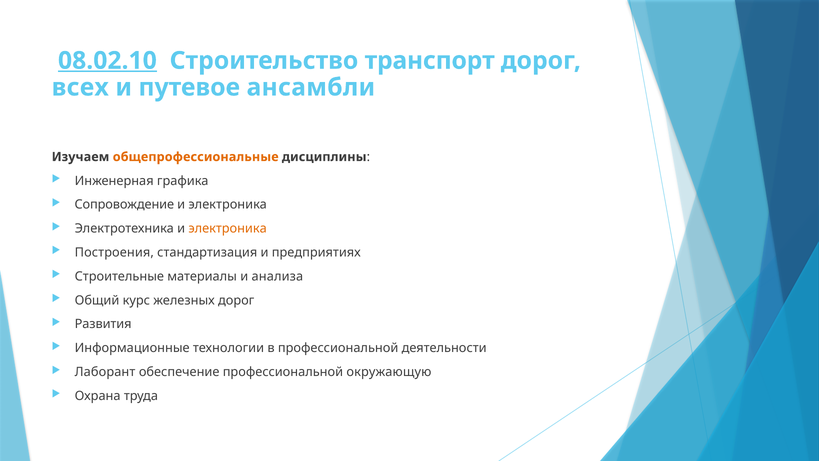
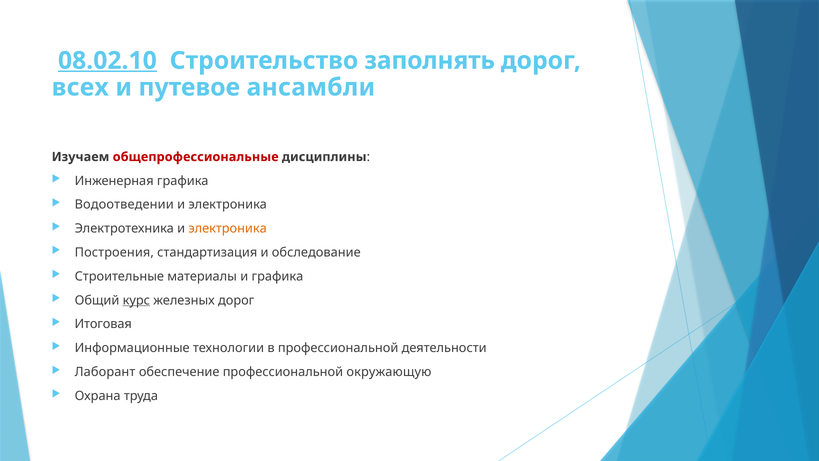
транспорт: транспорт -> заполнять
общепрофессиональные colour: orange -> red
Сопровождение: Сопровождение -> Водоотведении
предприятиях: предприятиях -> обследование
и анализа: анализа -> графика
курс underline: none -> present
Развития: Развития -> Итоговая
